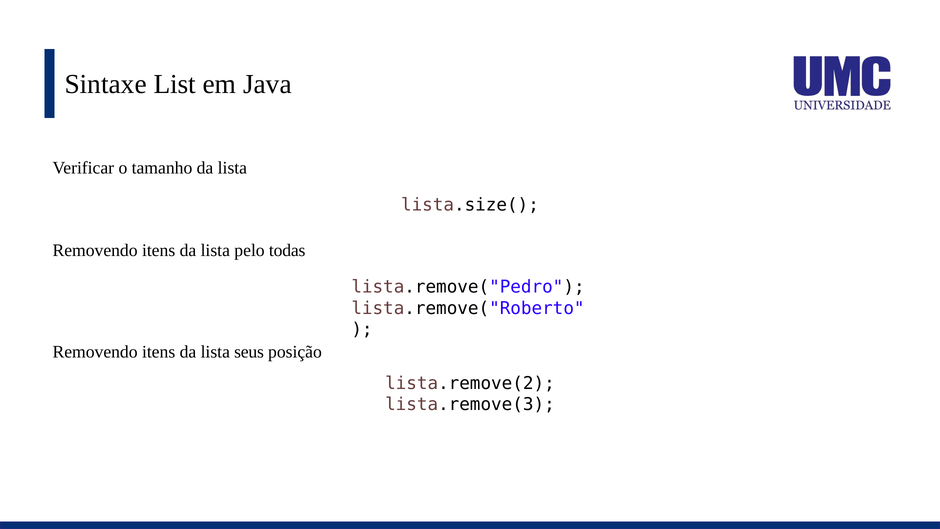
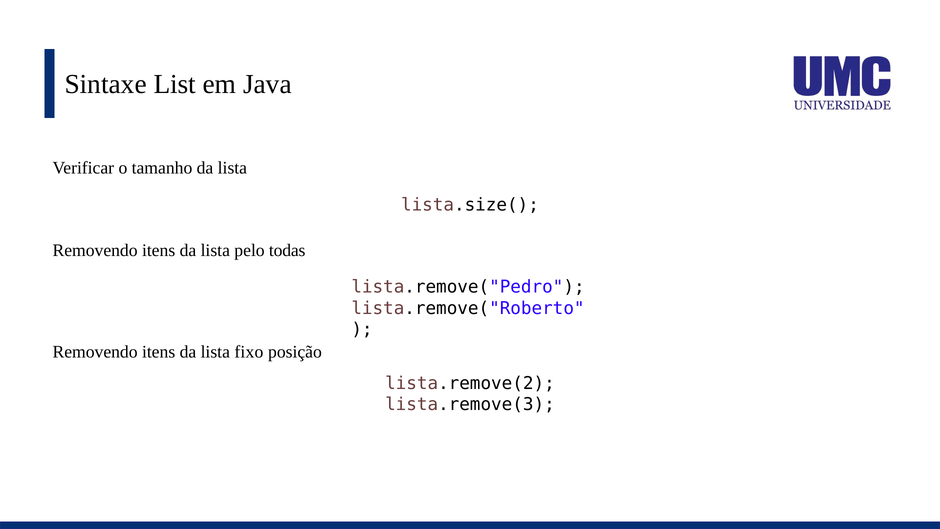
seus: seus -> fixo
